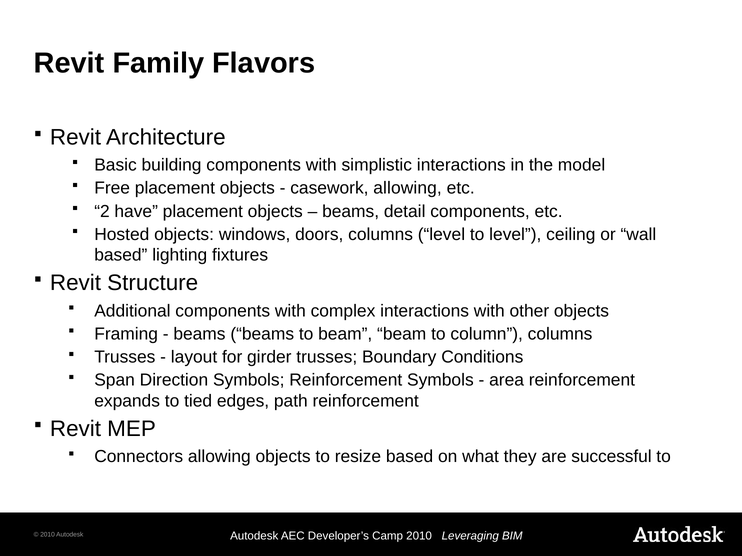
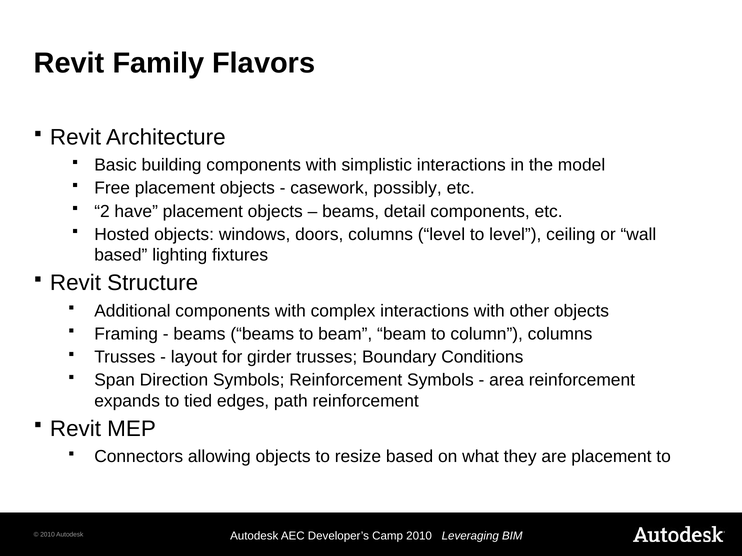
casework allowing: allowing -> possibly
are successful: successful -> placement
